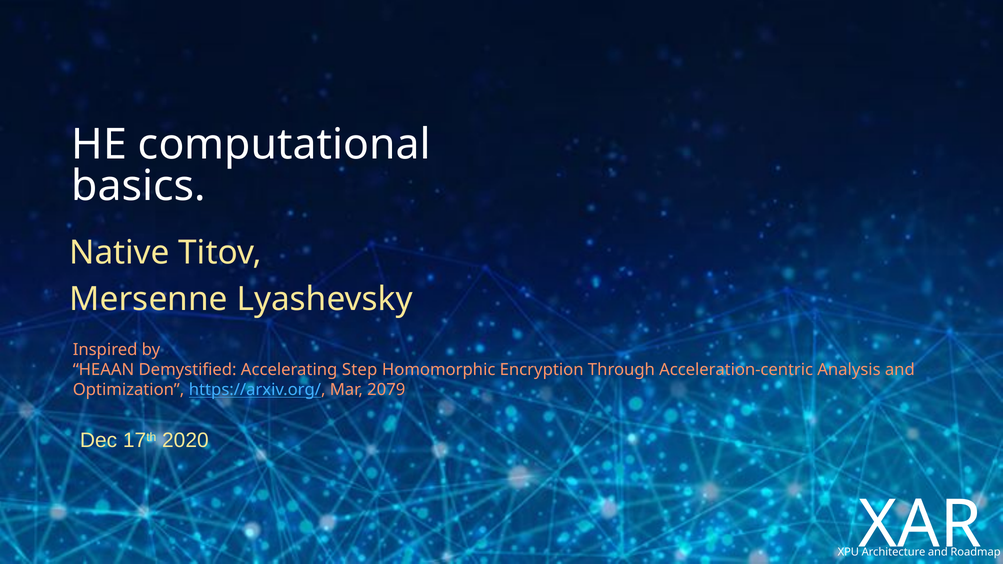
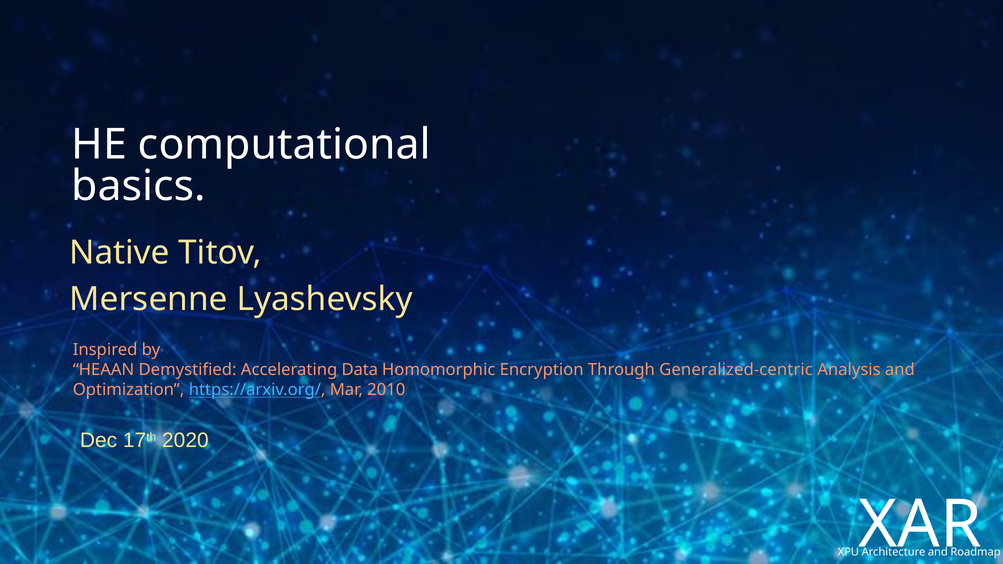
Step: Step -> Data
Acceleration-centric: Acceleration-centric -> Generalized-centric
2079: 2079 -> 2010
